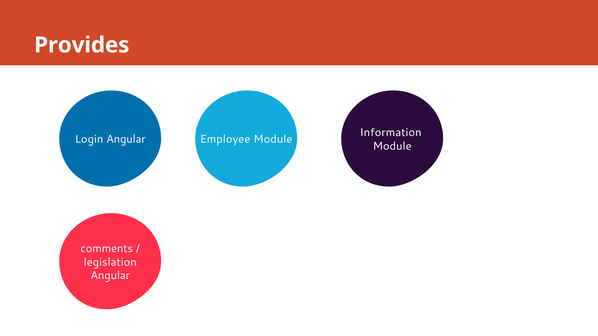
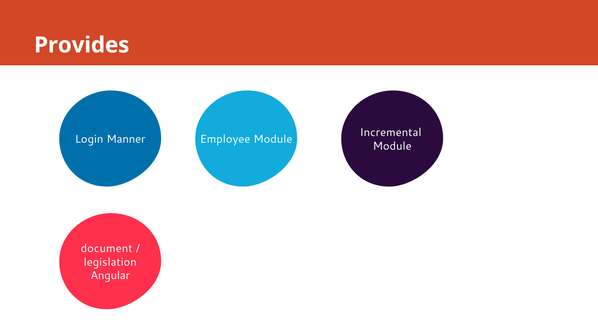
Information: Information -> Incremental
Login Angular: Angular -> Manner
comments: comments -> document
